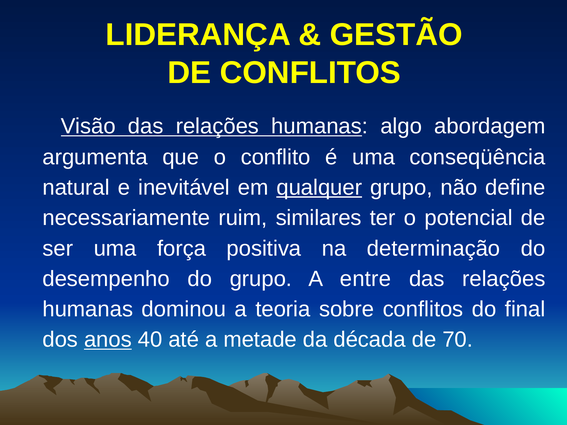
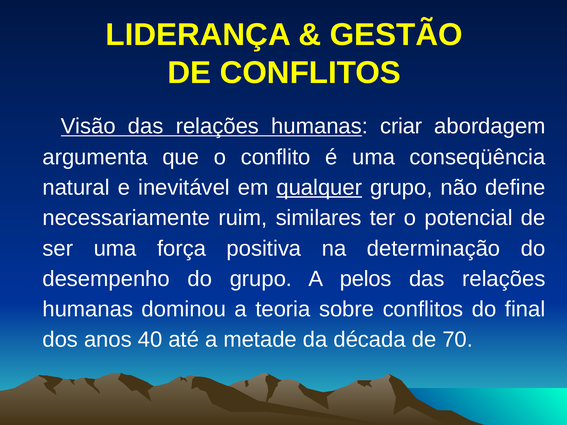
algo: algo -> criar
entre: entre -> pelos
anos underline: present -> none
